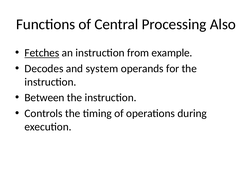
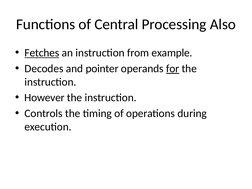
system: system -> pointer
for underline: none -> present
Between: Between -> However
